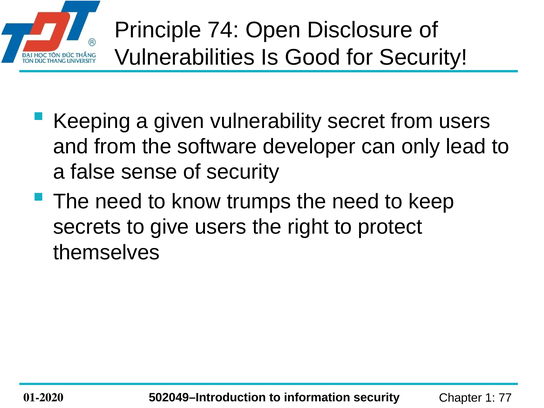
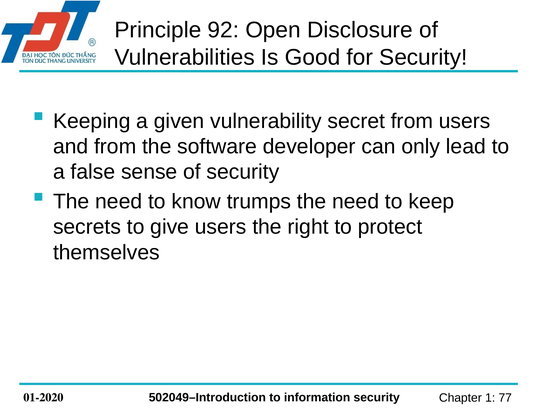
74: 74 -> 92
